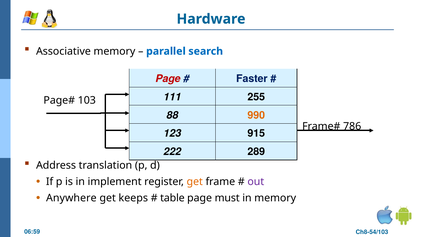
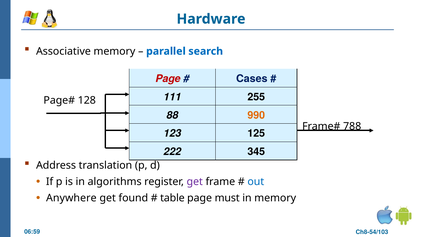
Faster: Faster -> Cases
103: 103 -> 128
786: 786 -> 788
915: 915 -> 125
289: 289 -> 345
implement: implement -> algorithms
get at (195, 182) colour: orange -> purple
out colour: purple -> blue
keeps: keeps -> found
